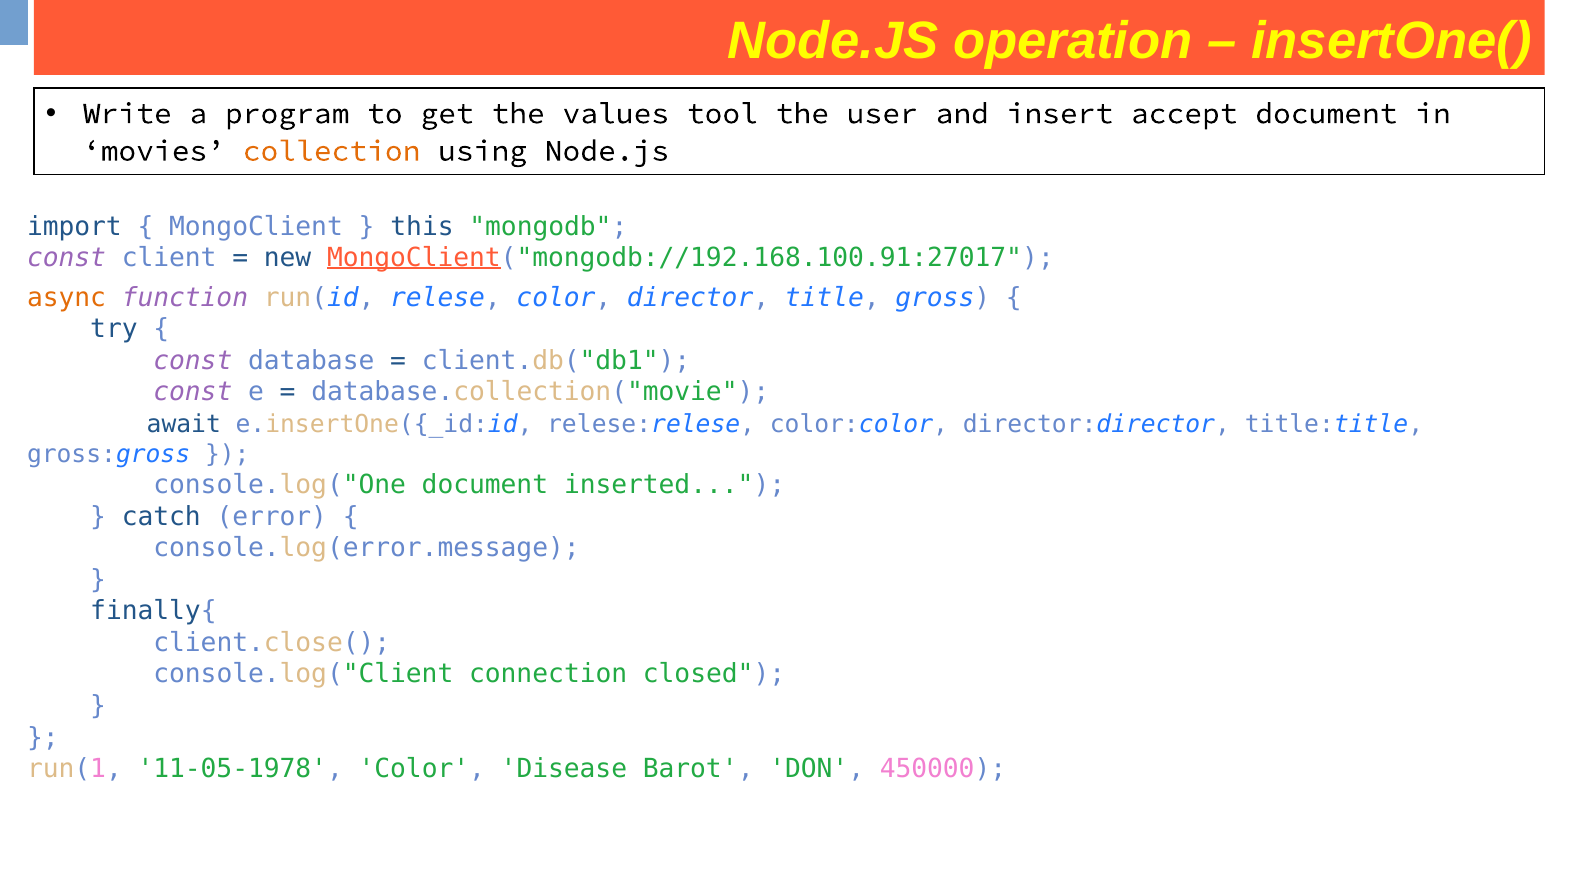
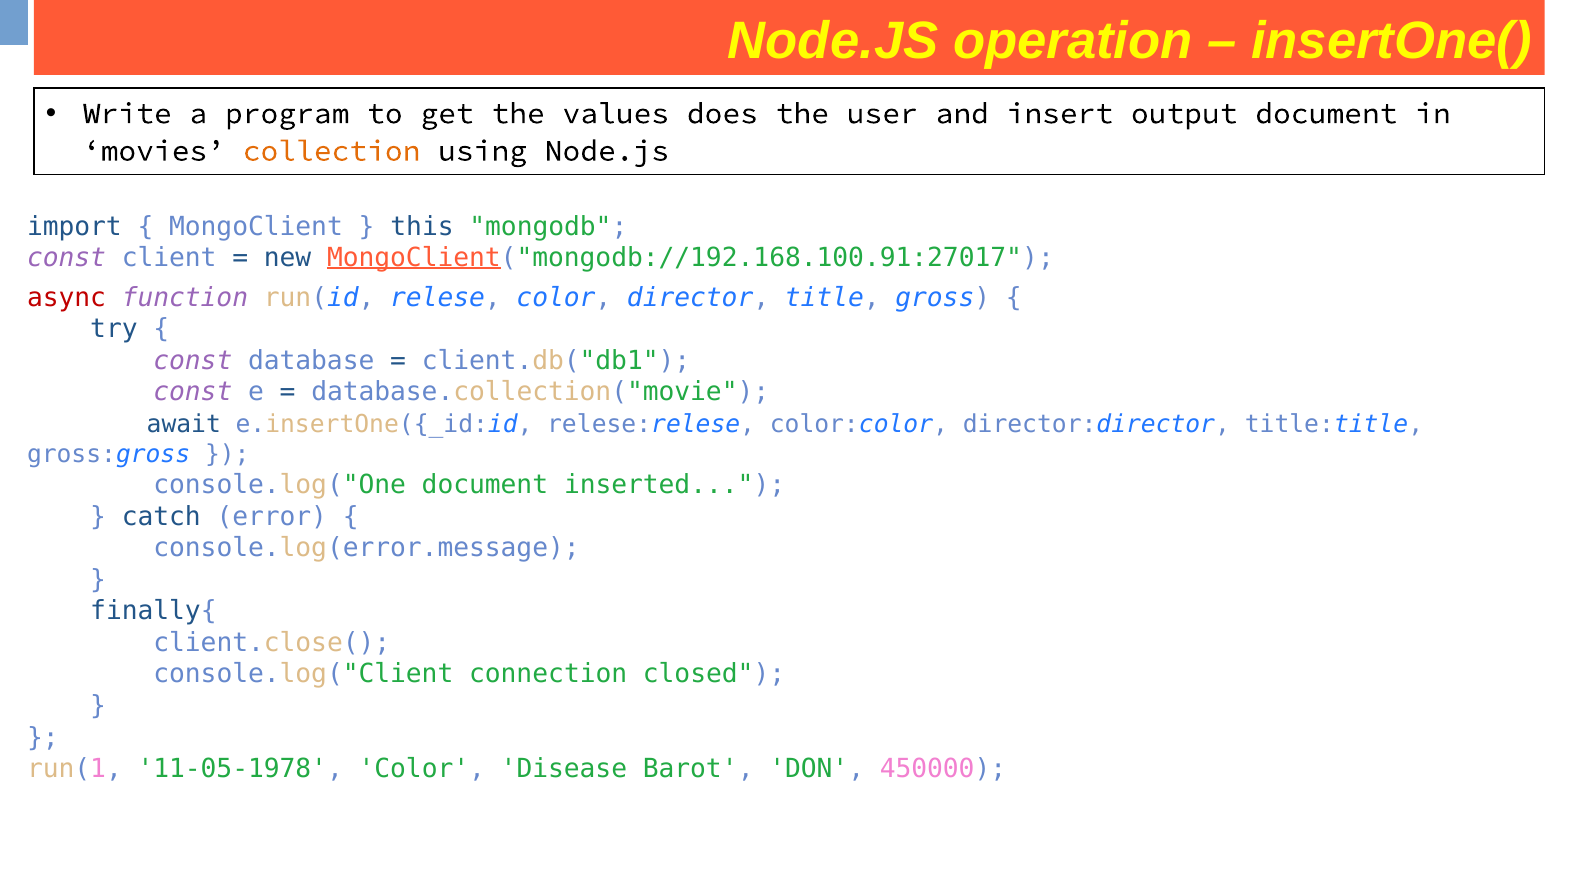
tool: tool -> does
accept: accept -> output
async colour: orange -> red
